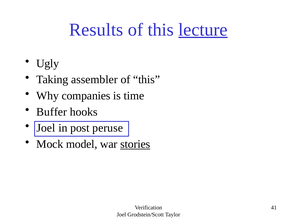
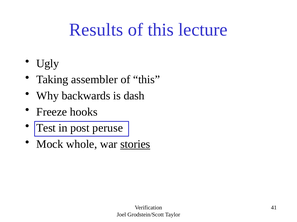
lecture underline: present -> none
companies: companies -> backwards
time: time -> dash
Buffer: Buffer -> Freeze
Joel at (46, 128): Joel -> Test
model: model -> whole
